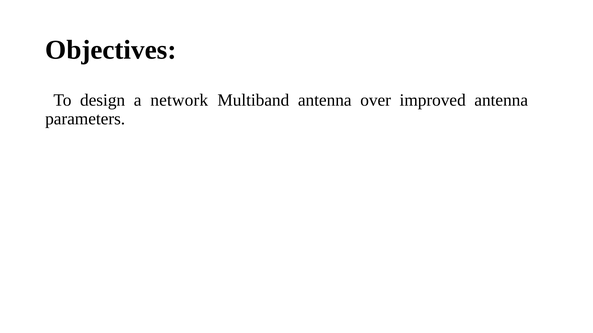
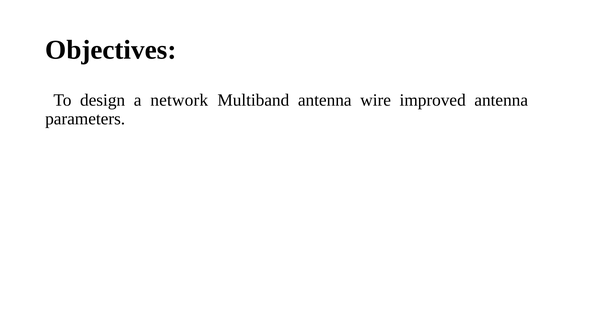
over: over -> wire
